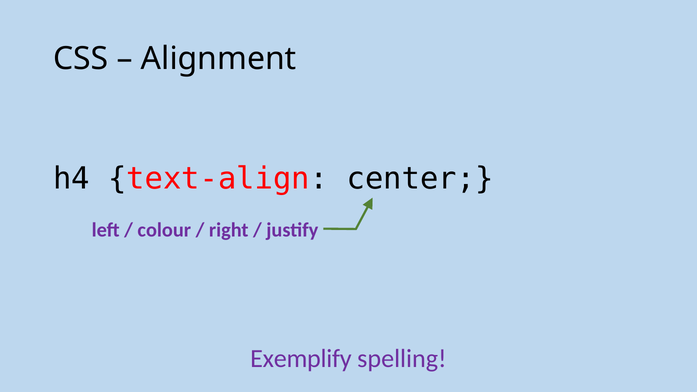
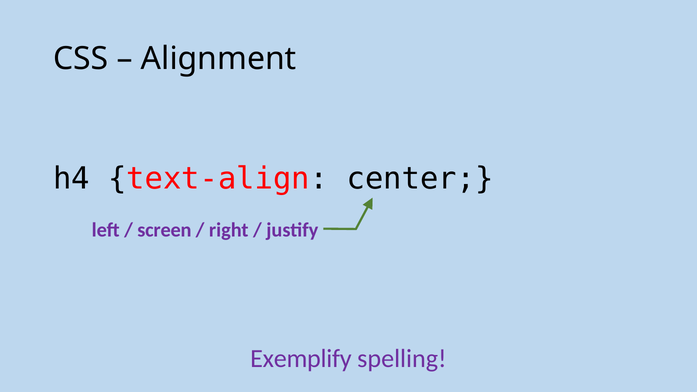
colour: colour -> screen
